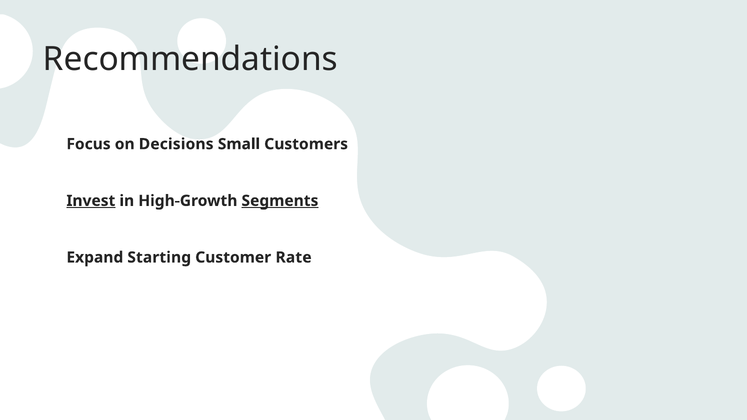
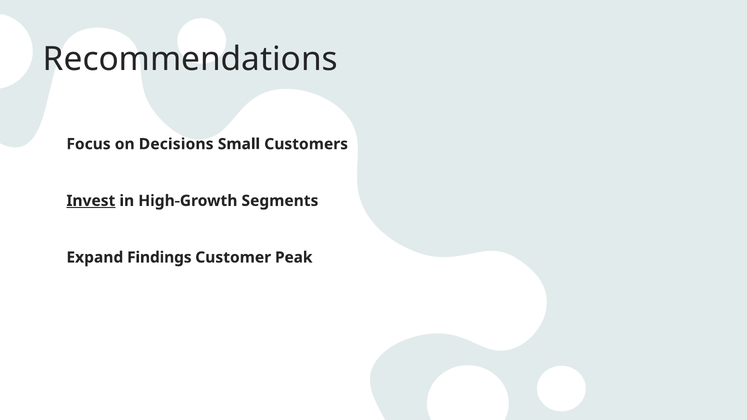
Segments underline: present -> none
Starting: Starting -> Findings
Rate: Rate -> Peak
